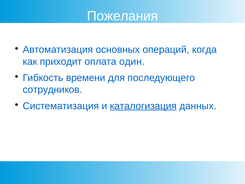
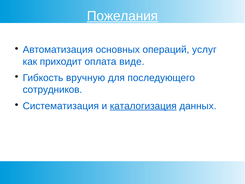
Пожелания underline: none -> present
когда: когда -> услуг
один: один -> виде
времени: времени -> вручную
